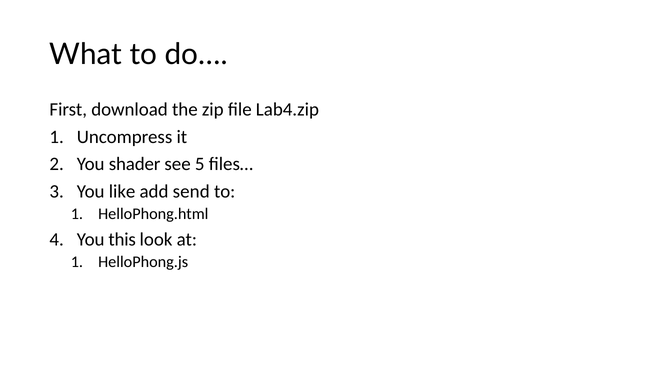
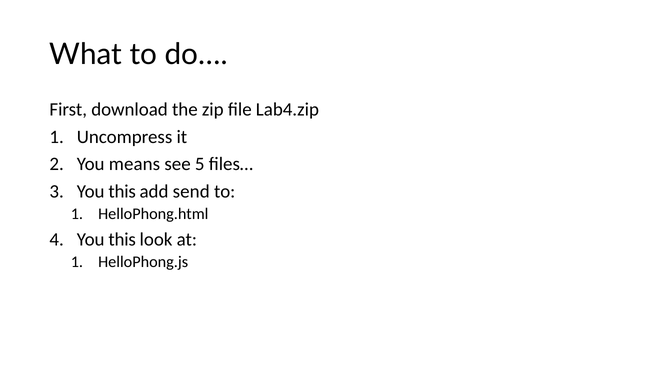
shader: shader -> means
like at (122, 191): like -> this
